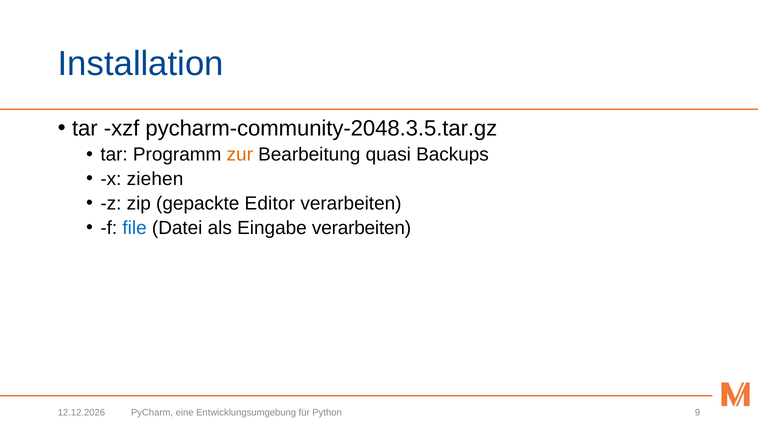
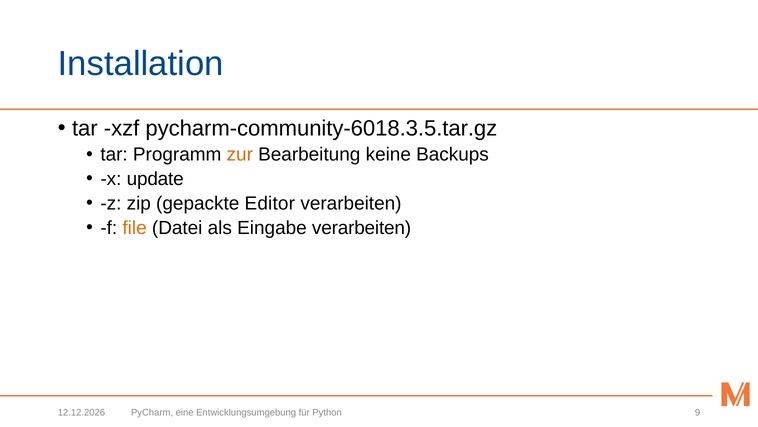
pycharm-community-2048.3.5.tar.gz: pycharm-community-2048.3.5.tar.gz -> pycharm-community-6018.3.5.tar.gz
quasi: quasi -> keine
ziehen: ziehen -> update
file colour: blue -> orange
